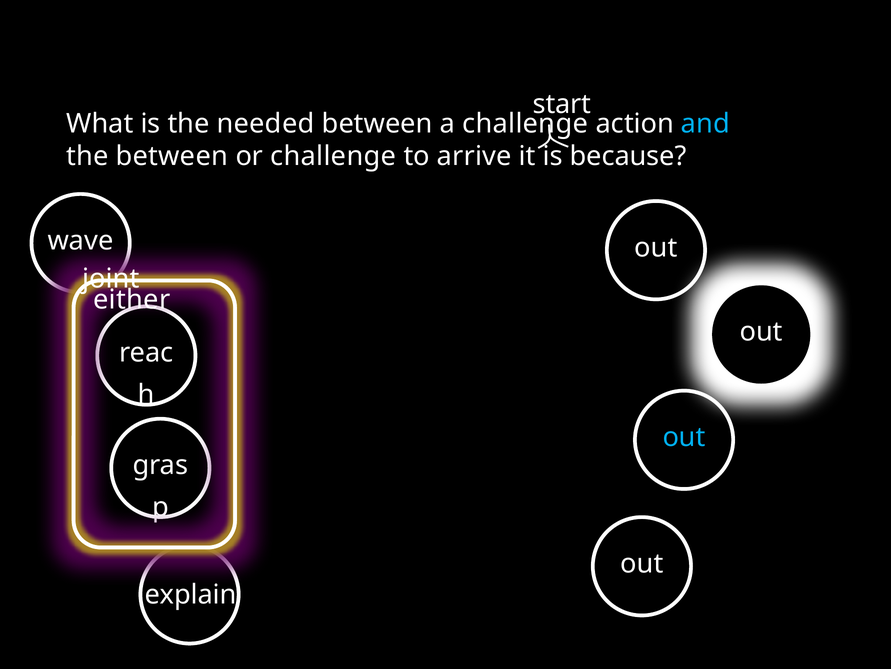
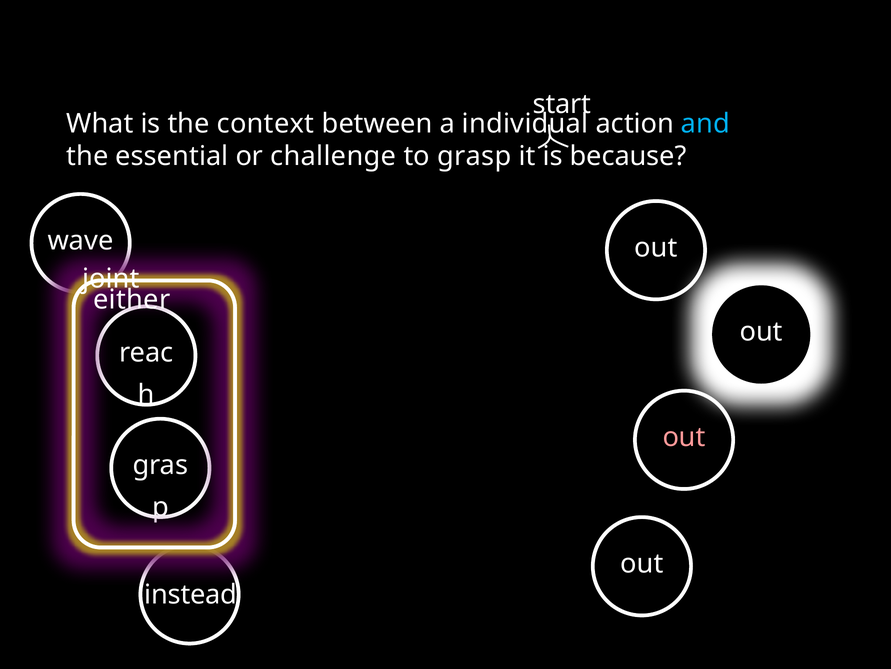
needed: needed -> context
a challenge: challenge -> individual
the between: between -> essential
arrive: arrive -> grasp
out at (684, 437) colour: light blue -> pink
explain: explain -> instead
